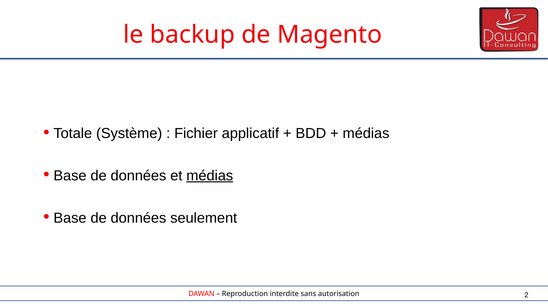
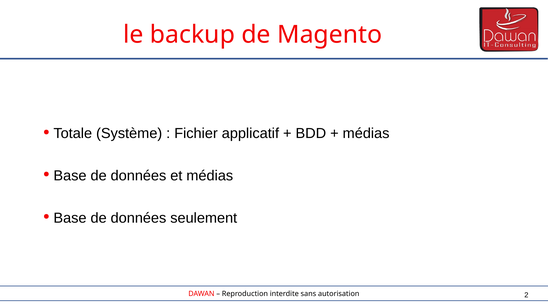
médias at (210, 176) underline: present -> none
